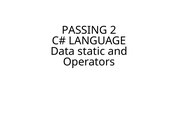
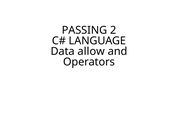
static: static -> allow
